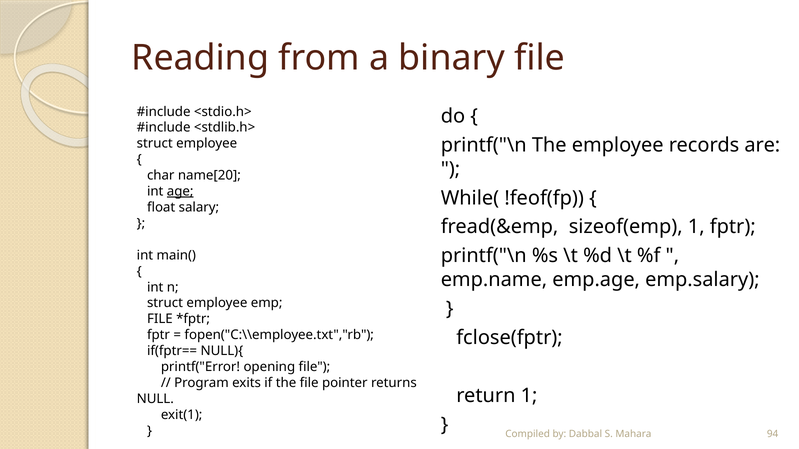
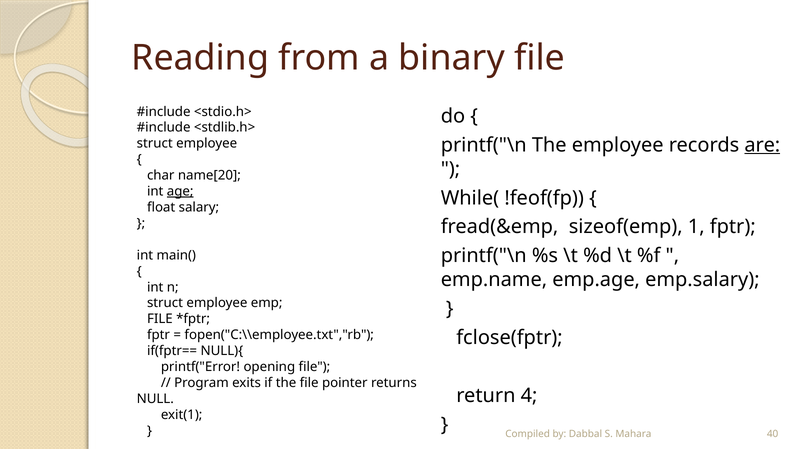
are underline: none -> present
return 1: 1 -> 4
94: 94 -> 40
